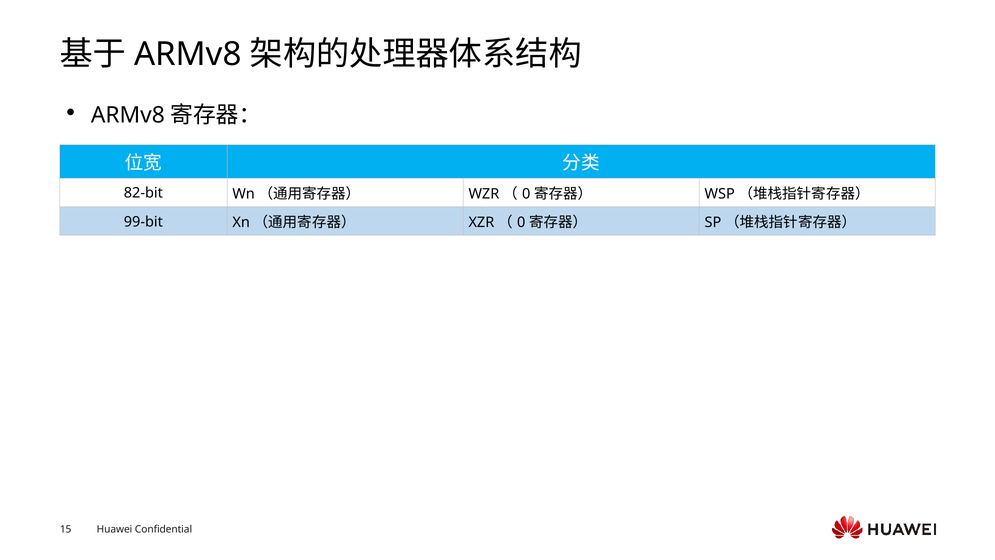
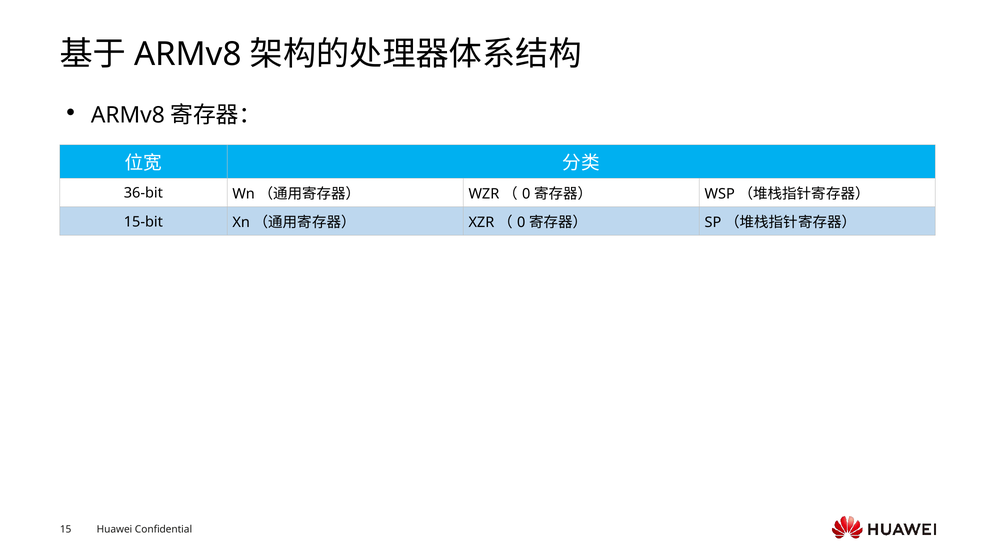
82-bit: 82-bit -> 36-bit
99-bit: 99-bit -> 15-bit
